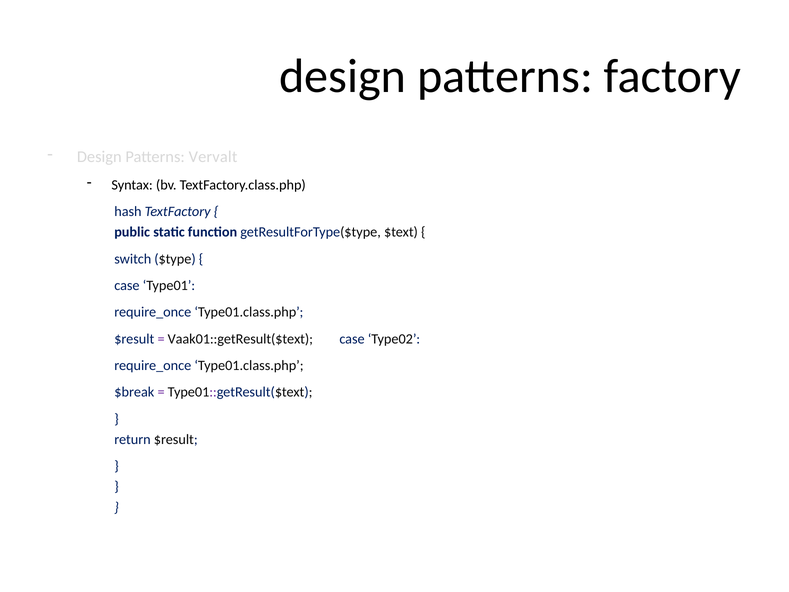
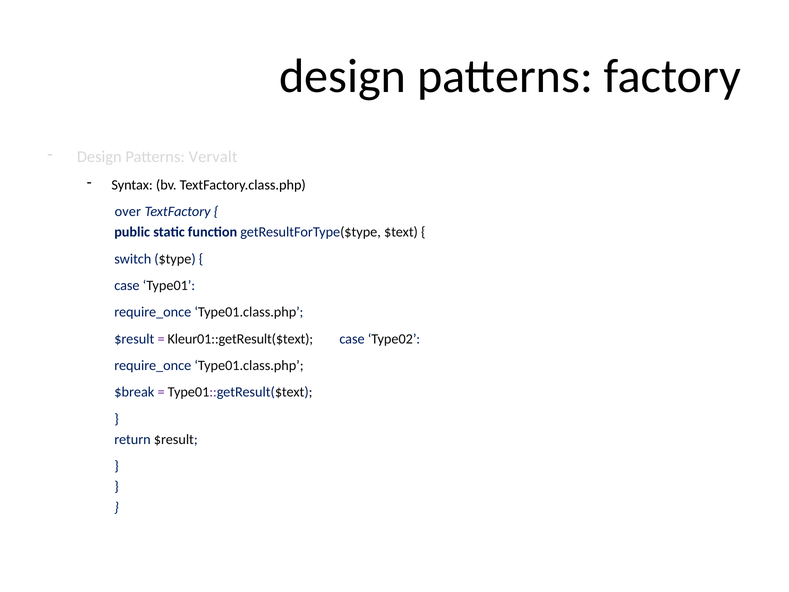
hash: hash -> over
Vaak01::getResult($text: Vaak01::getResult($text -> Kleur01::getResult($text
